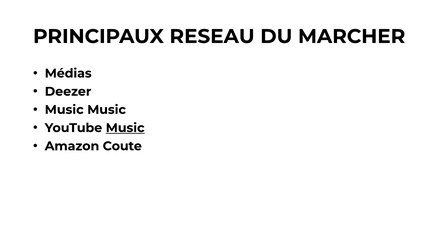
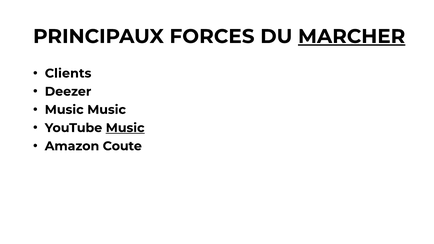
RESEAU: RESEAU -> FORCES
MARCHER underline: none -> present
Médias: Médias -> Clients
